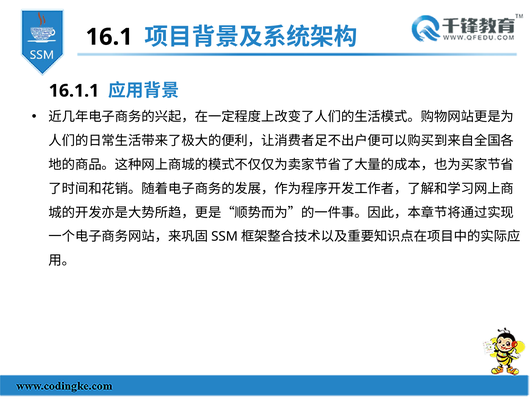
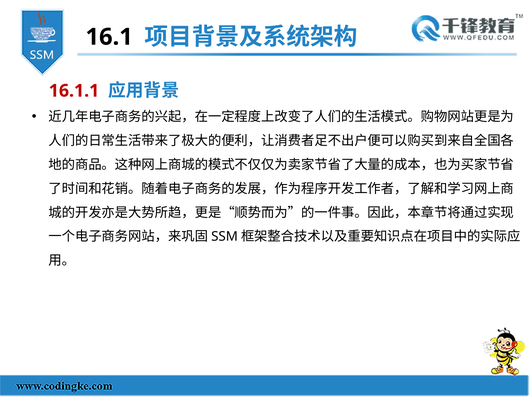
16.1.1 colour: black -> red
